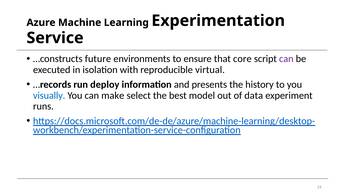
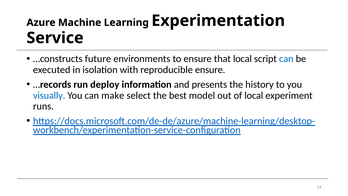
that core: core -> local
can at (286, 59) colour: purple -> blue
reproducible virtual: virtual -> ensure
of data: data -> local
